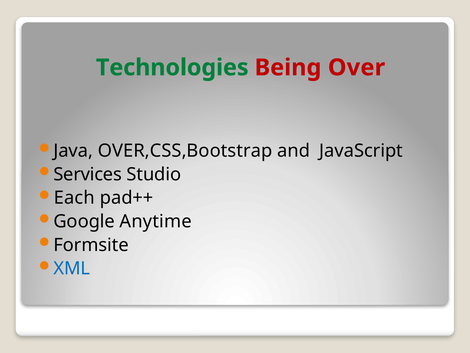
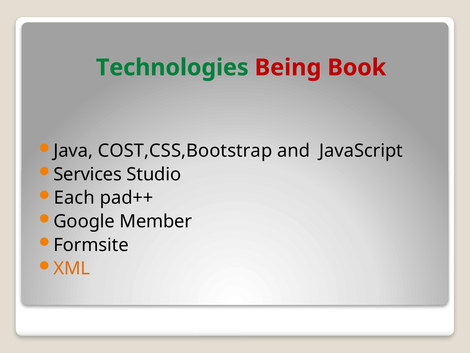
Over: Over -> Book
OVER,CSS,Bootstrap: OVER,CSS,Bootstrap -> COST,CSS,Bootstrap
Anytime: Anytime -> Member
XML colour: blue -> orange
